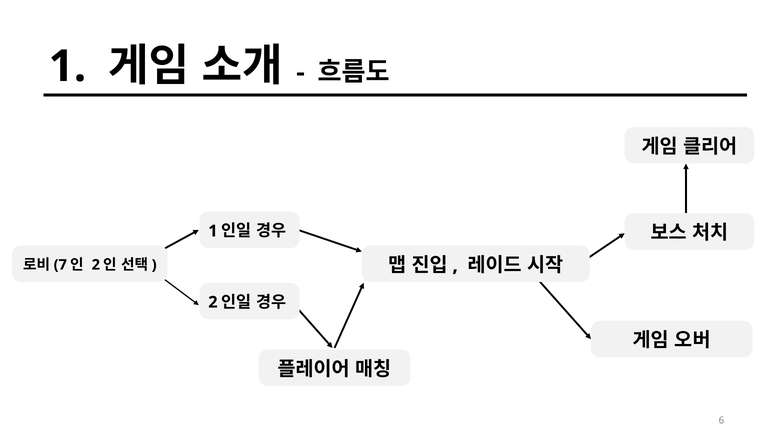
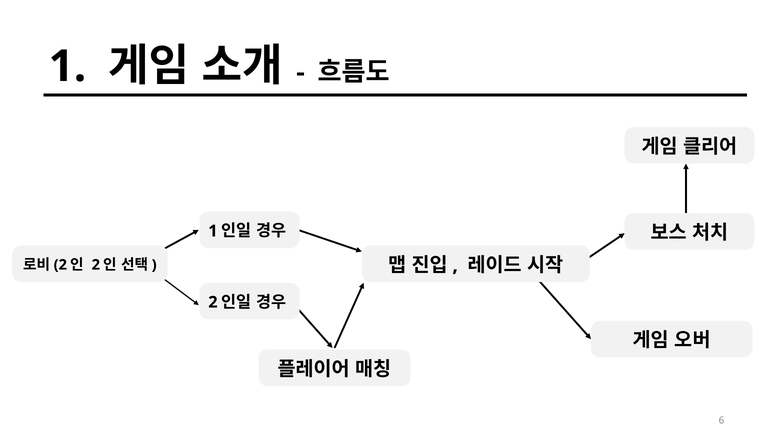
7 at (60, 265): 7 -> 2
